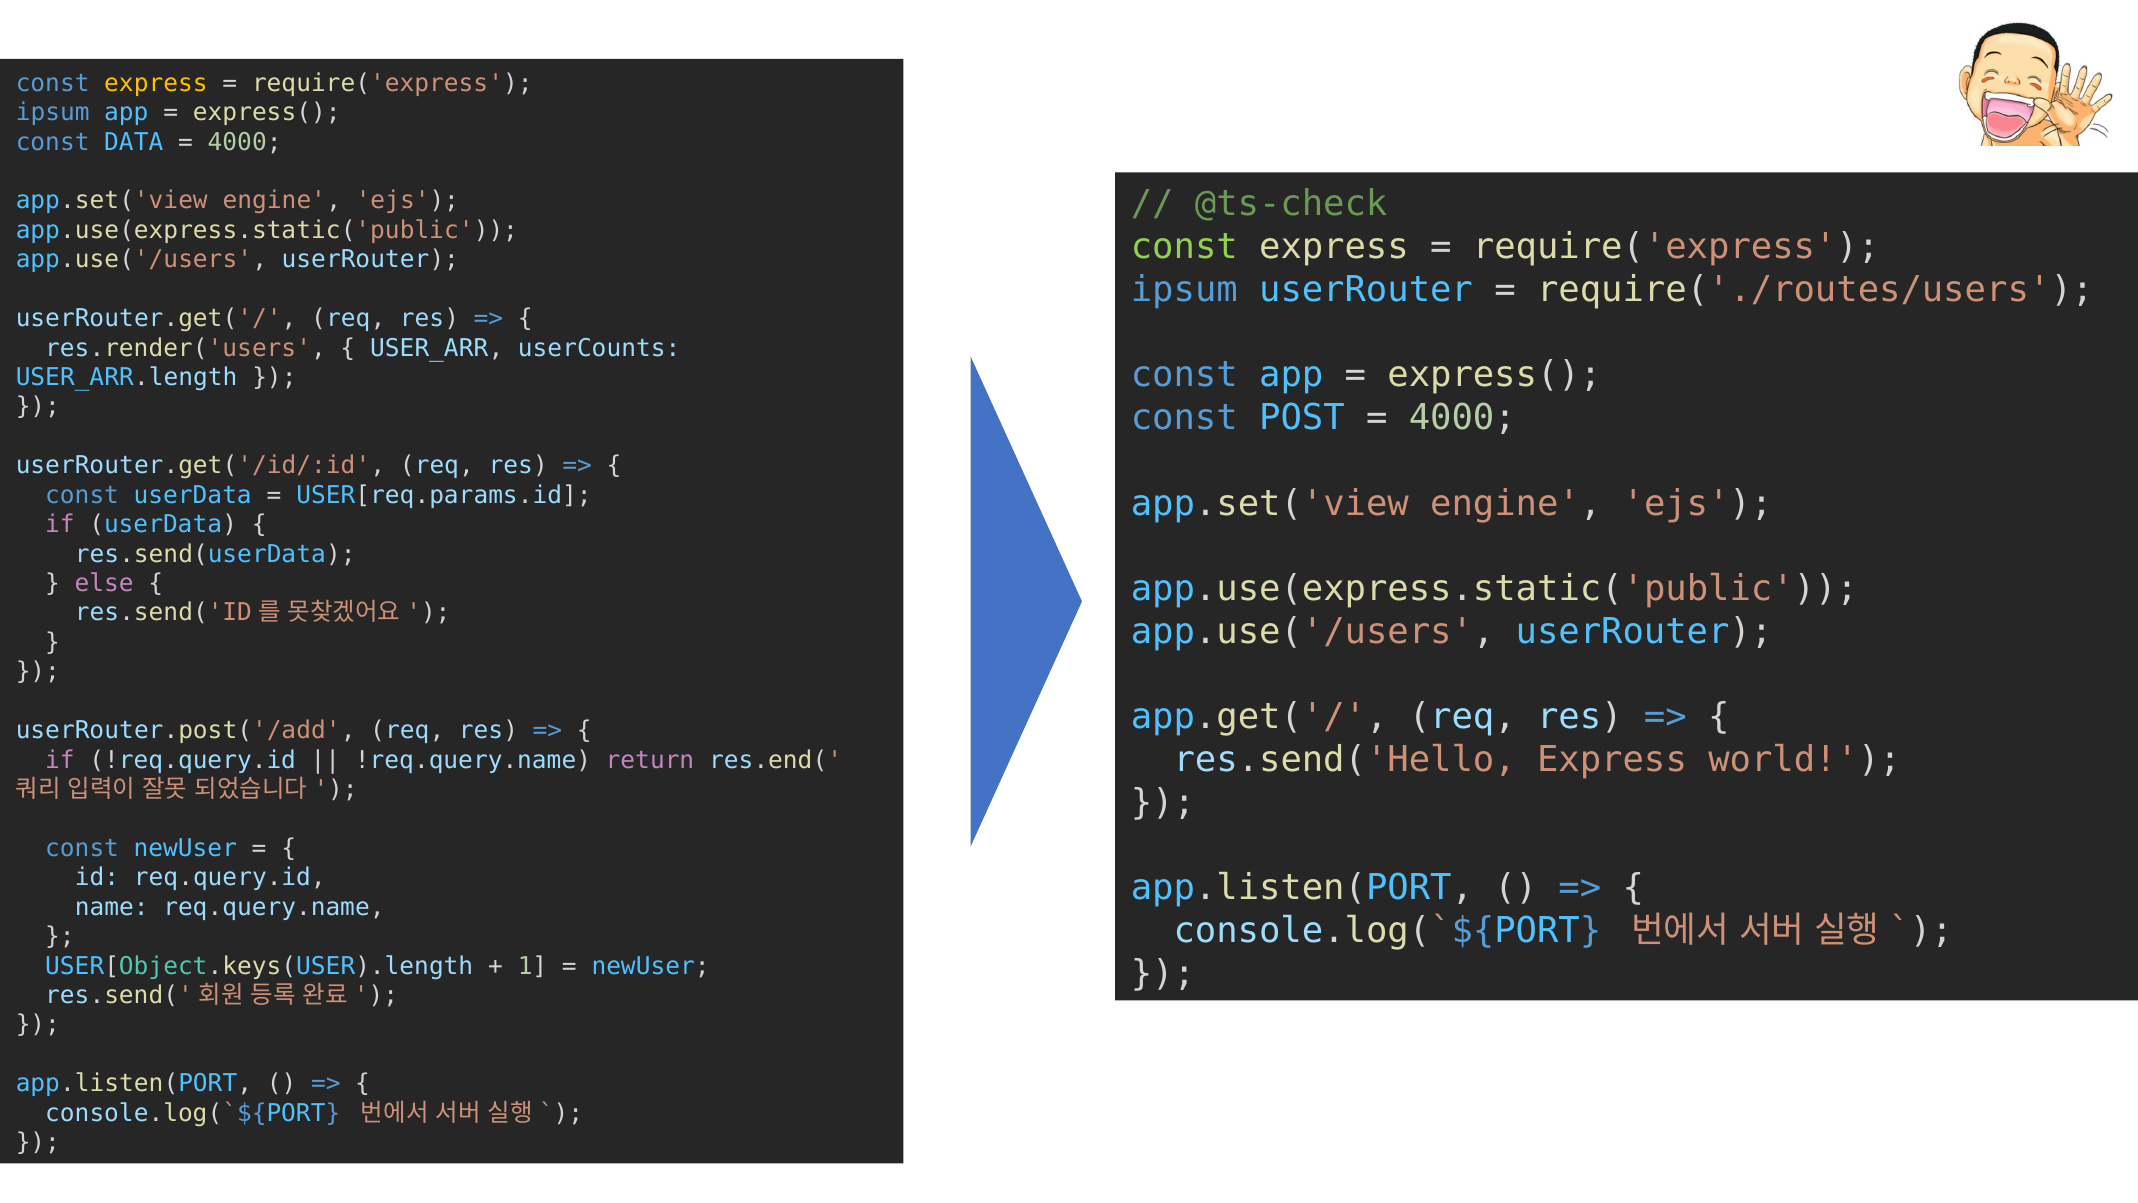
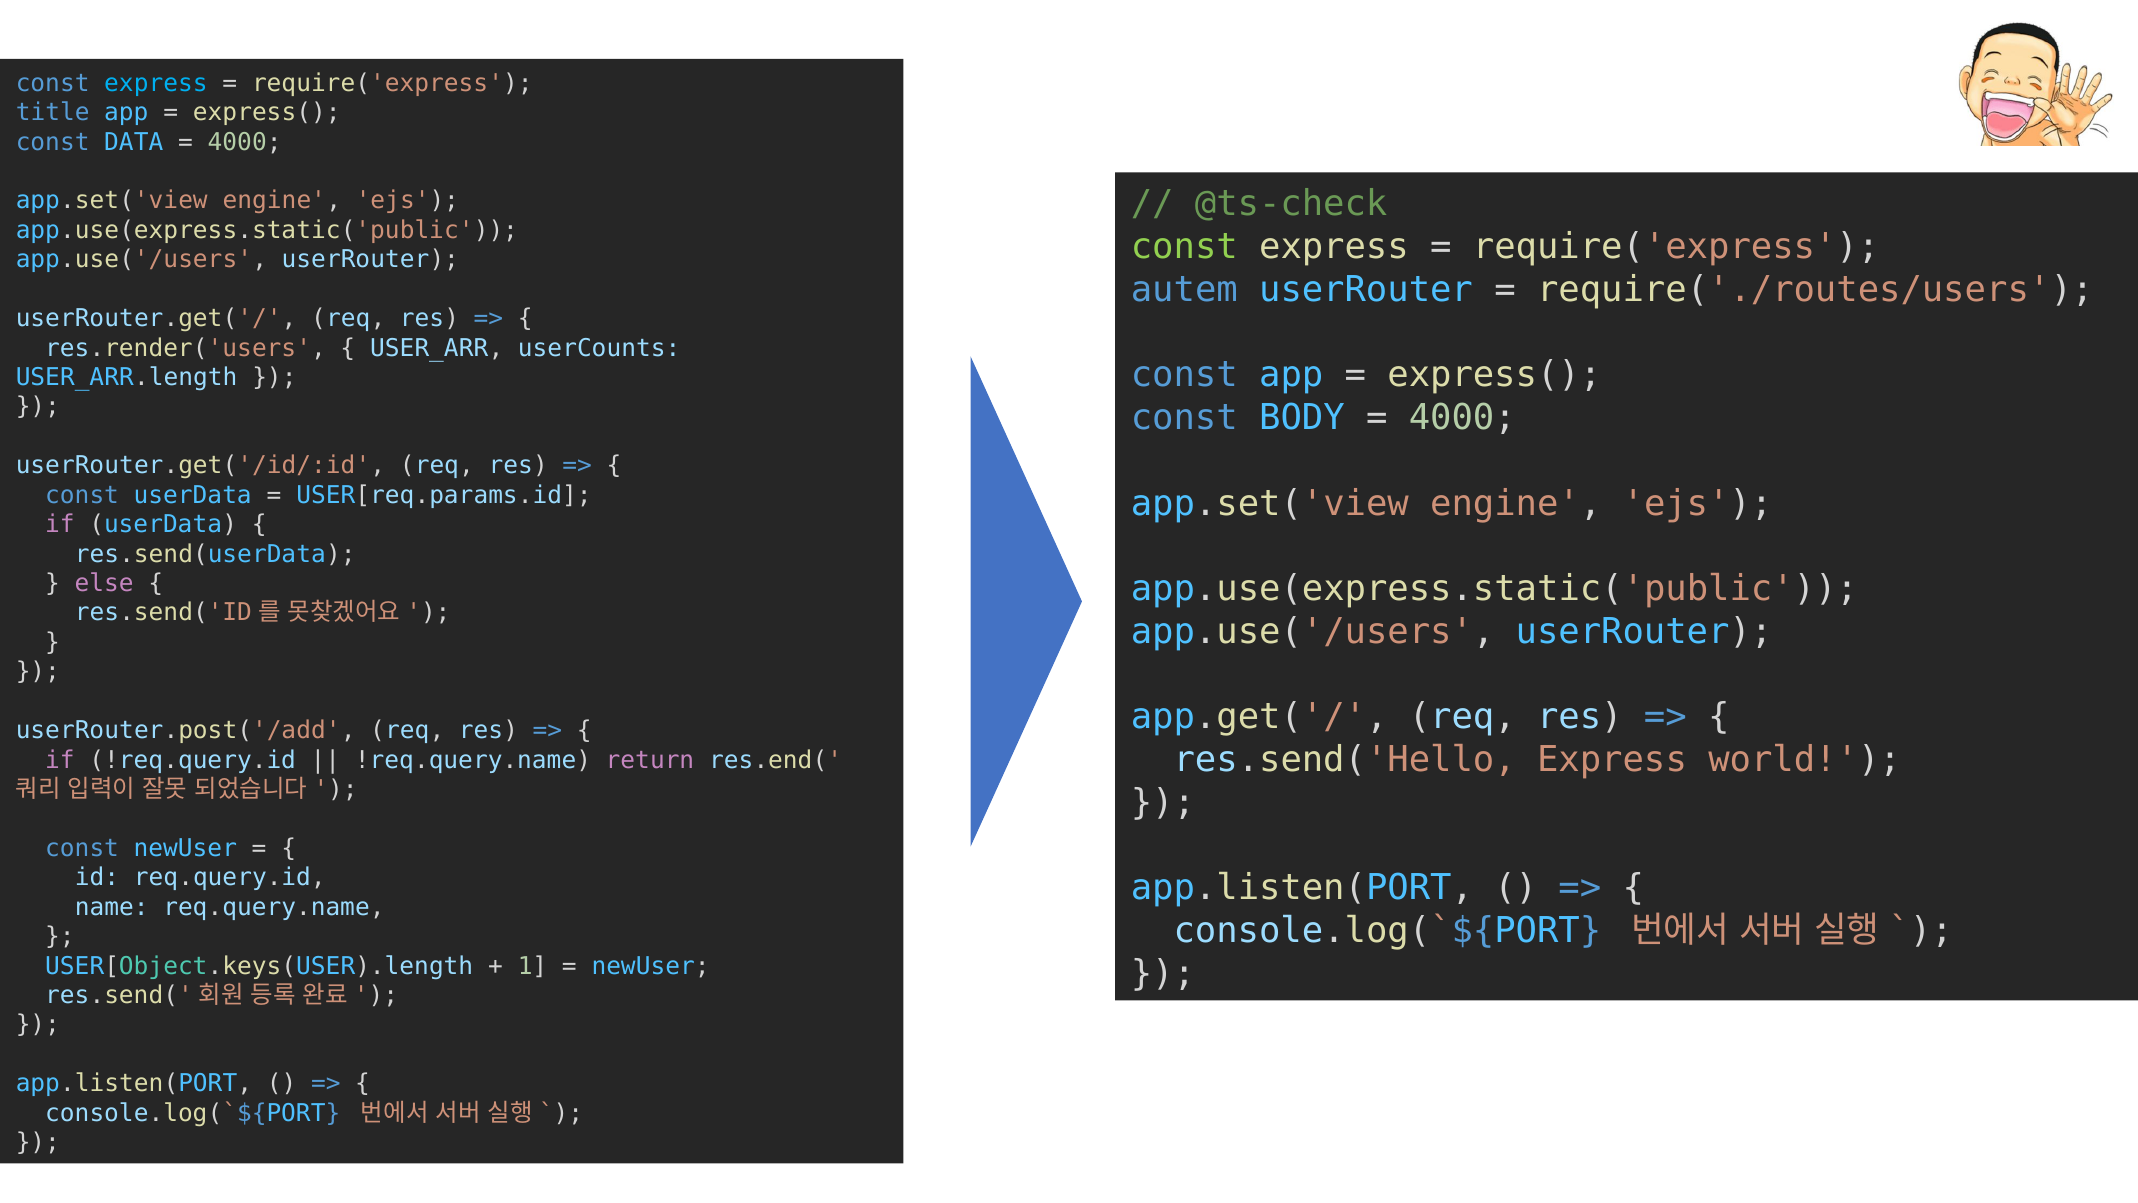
express at (156, 83) colour: yellow -> light blue
ipsum at (53, 113): ipsum -> title
ipsum at (1184, 289): ipsum -> autem
POST: POST -> BODY
